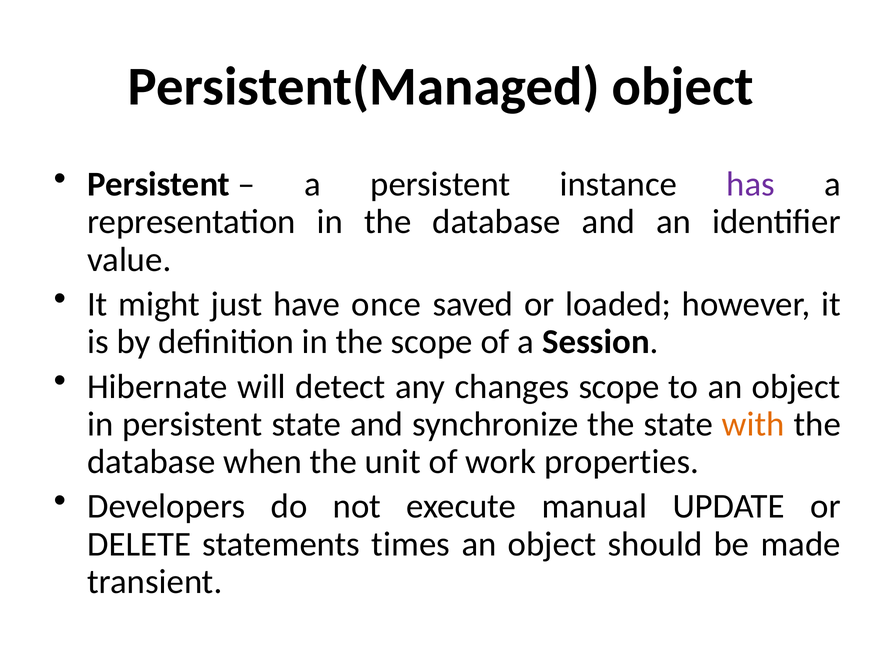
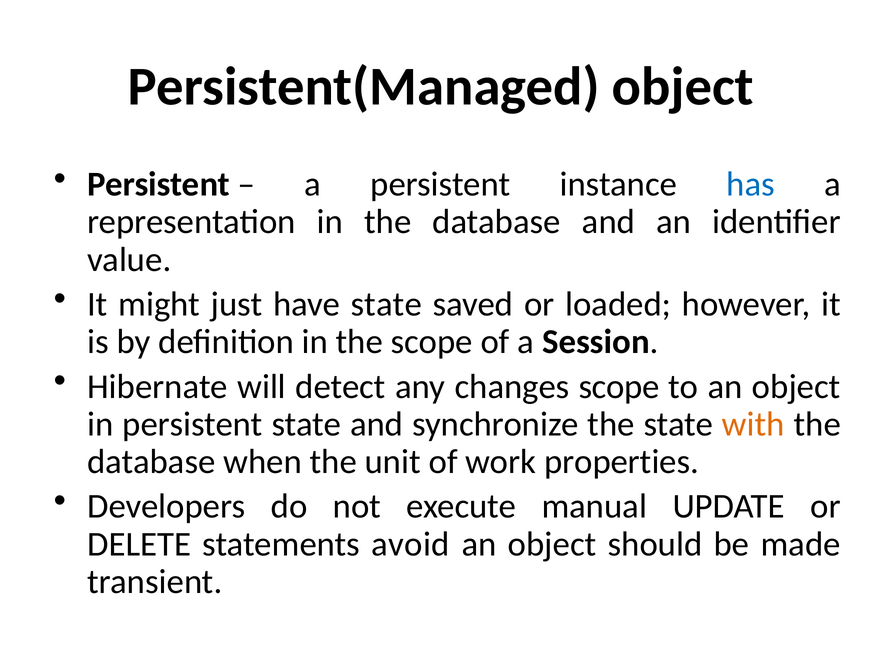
has colour: purple -> blue
have once: once -> state
times: times -> avoid
